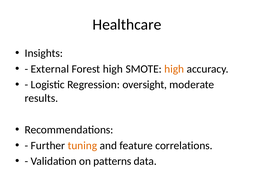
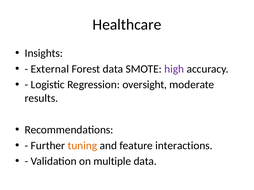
Forest high: high -> data
high at (174, 69) colour: orange -> purple
correlations: correlations -> interactions
patterns: patterns -> multiple
